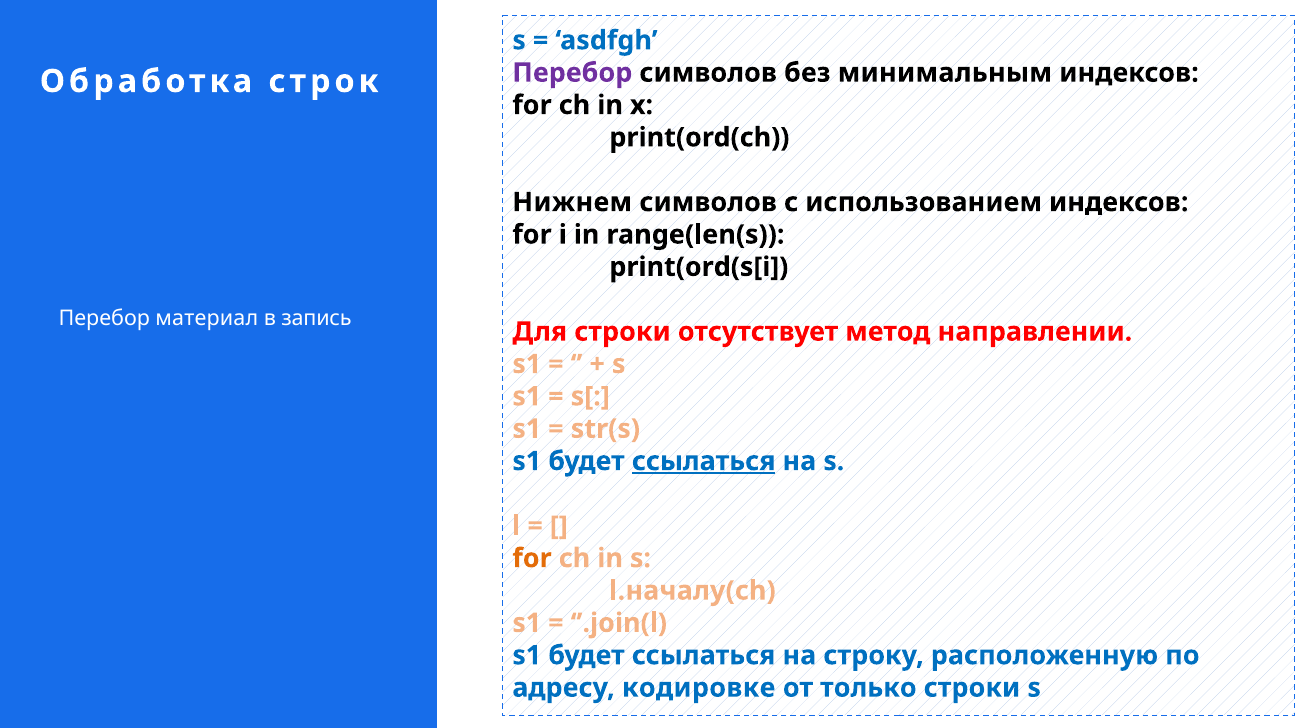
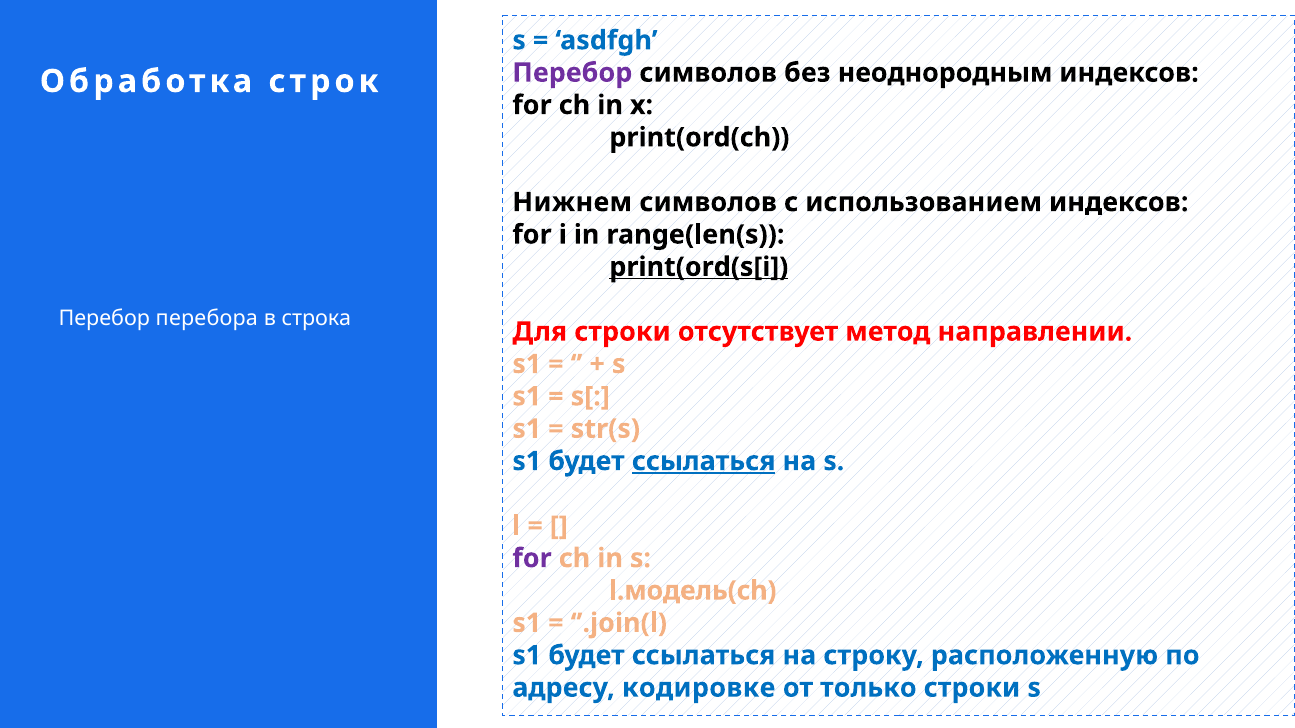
минимальным: минимальным -> неоднородным
print(ord(s[i underline: none -> present
материал: материал -> перебора
запись: запись -> строка
for at (532, 559) colour: orange -> purple
l.началу(ch: l.началу(ch -> l.модель(ch
